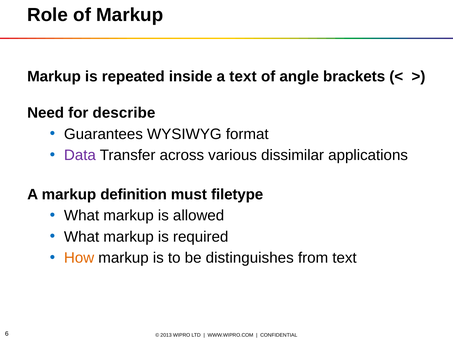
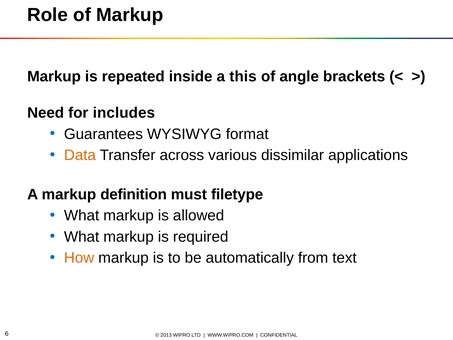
a text: text -> this
describe: describe -> includes
Data colour: purple -> orange
distinguishes: distinguishes -> automatically
